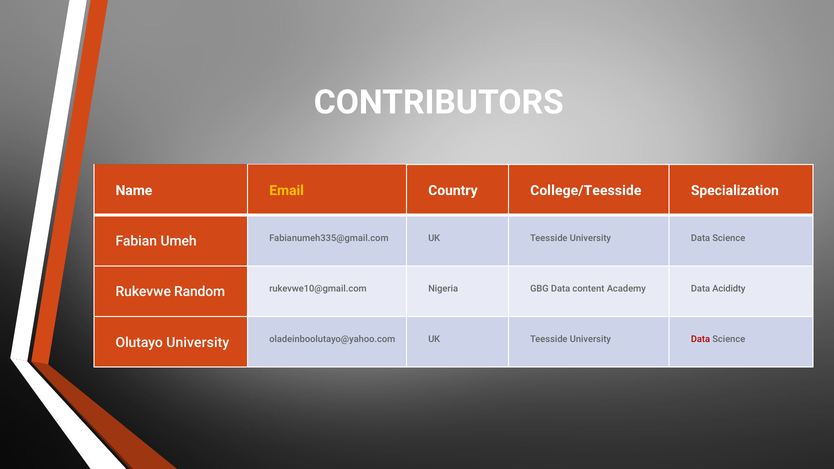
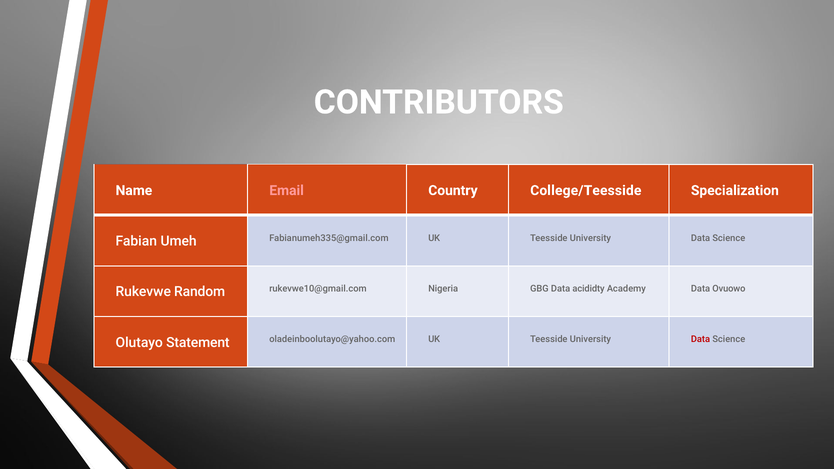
Email colour: yellow -> pink
content: content -> acididty
Acididty: Acididty -> Ovuowo
Olutayo University: University -> Statement
